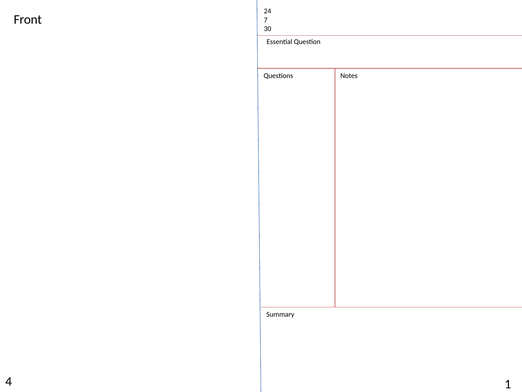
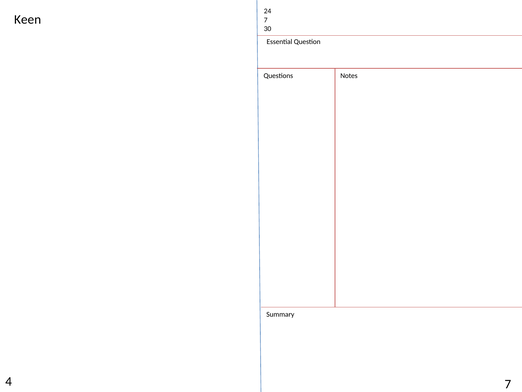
Front: Front -> Keen
4 1: 1 -> 7
